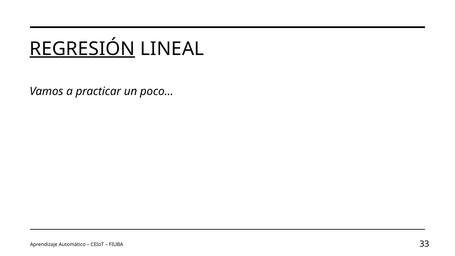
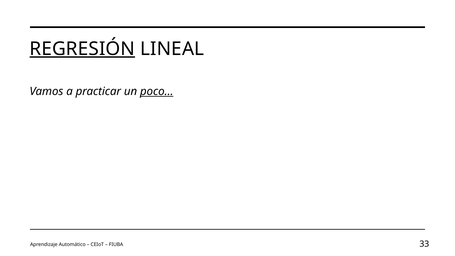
poco… underline: none -> present
